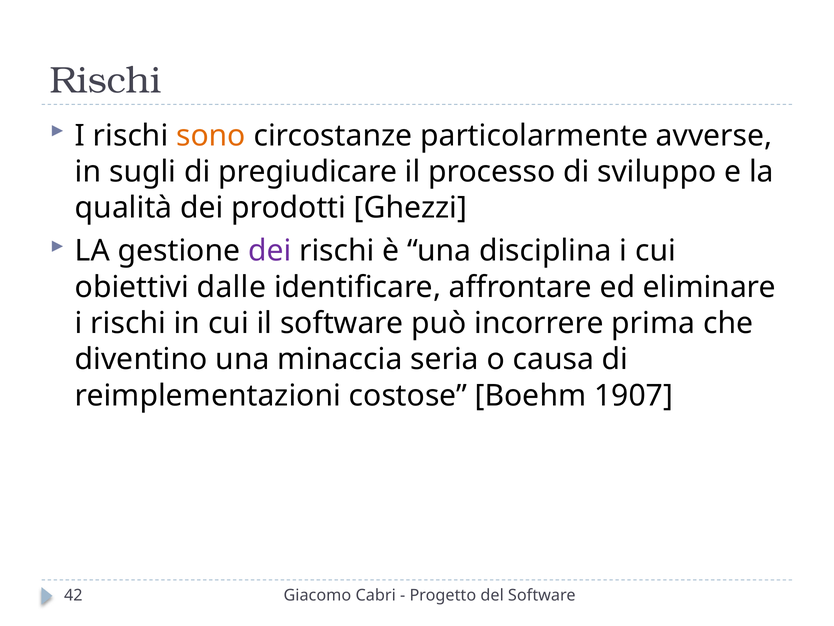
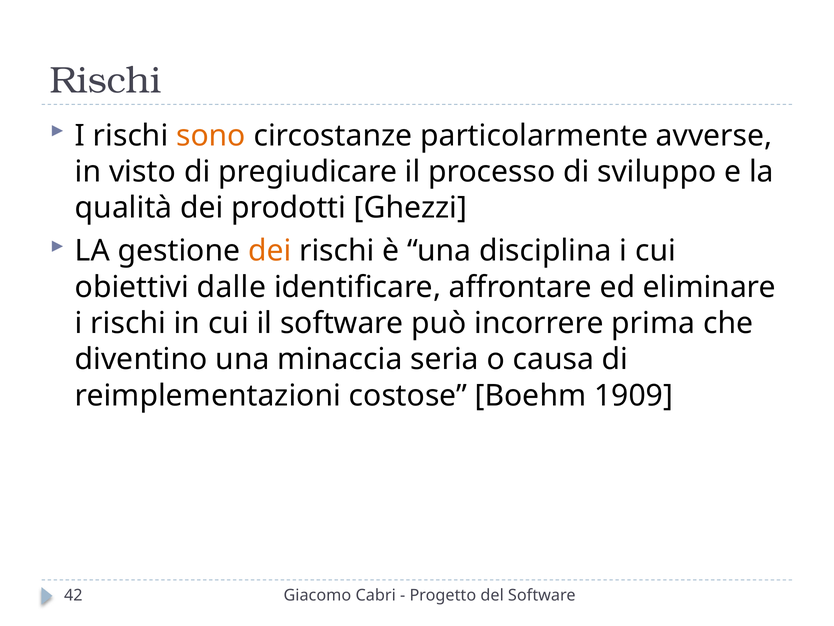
sugli: sugli -> visto
dei at (270, 251) colour: purple -> orange
1907: 1907 -> 1909
